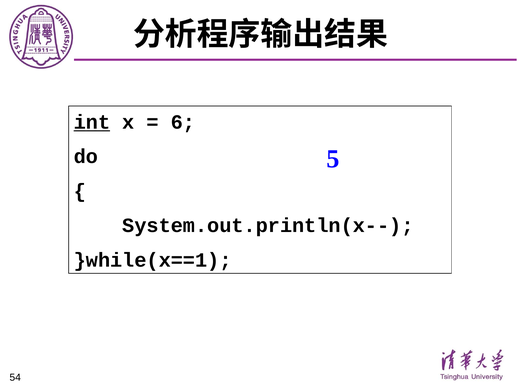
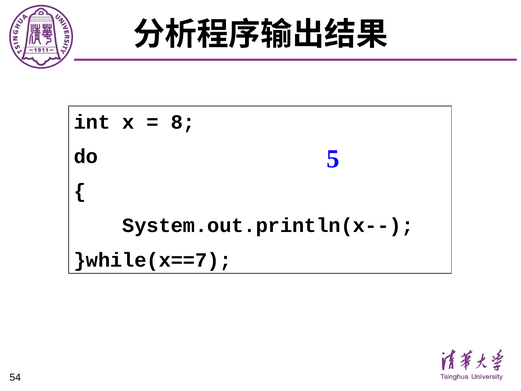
int underline: present -> none
6: 6 -> 8
}while(x==1: }while(x==1 -> }while(x==7
